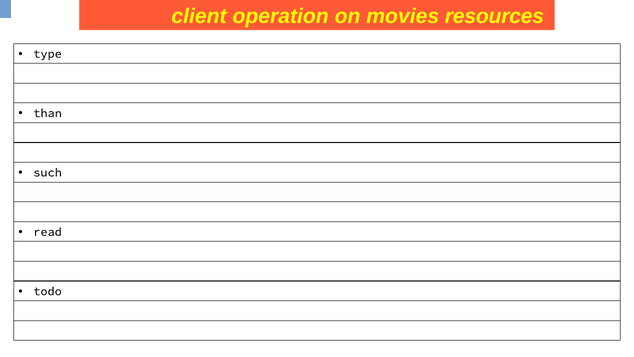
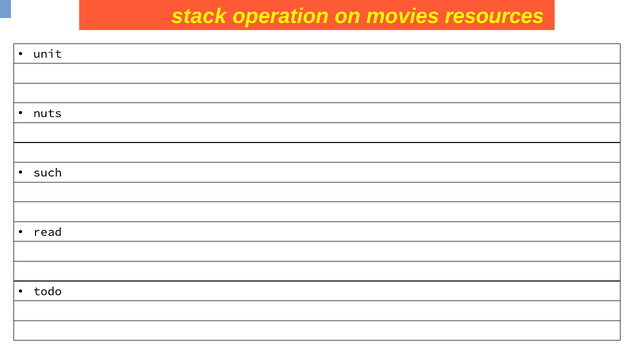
client: client -> stack
type: type -> unit
than: than -> nuts
